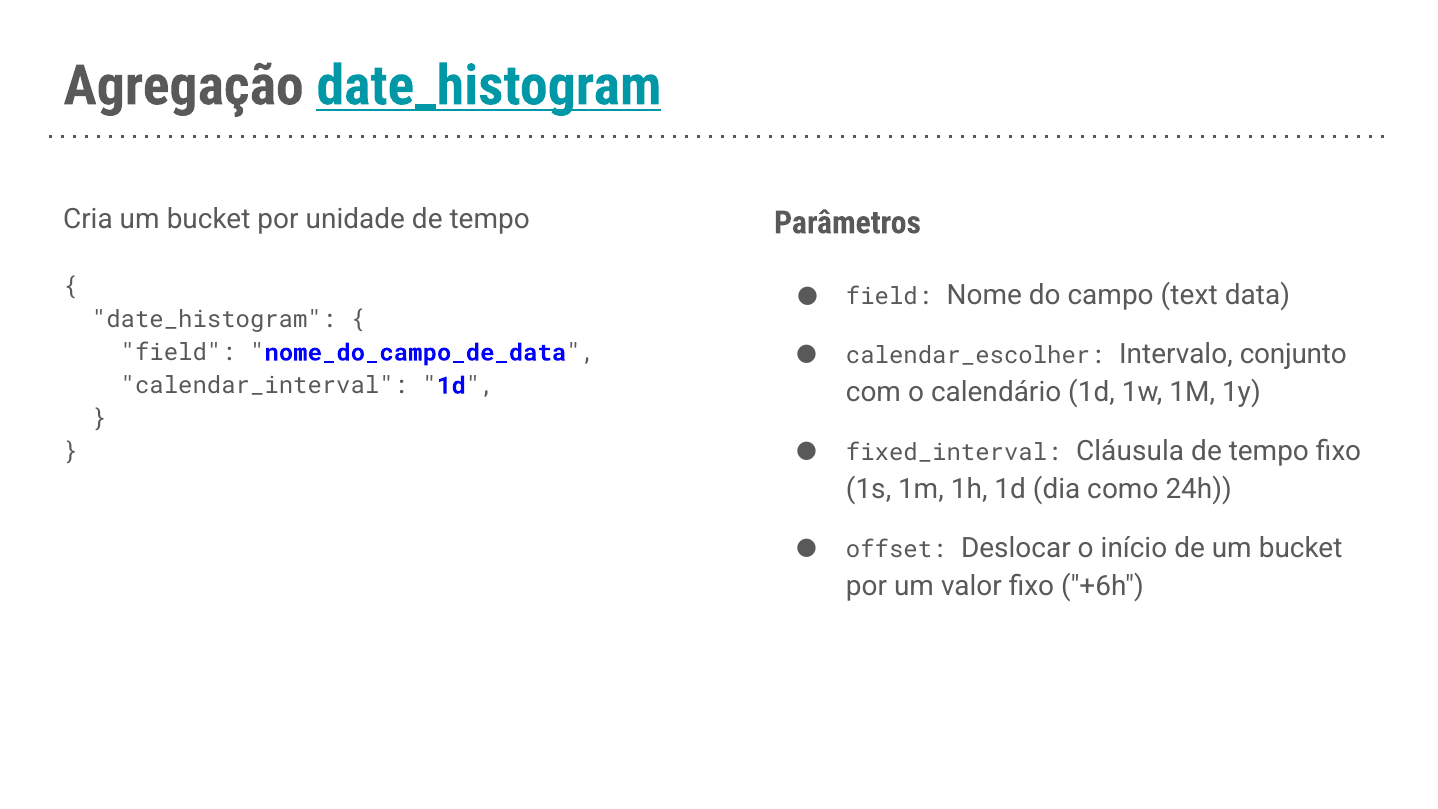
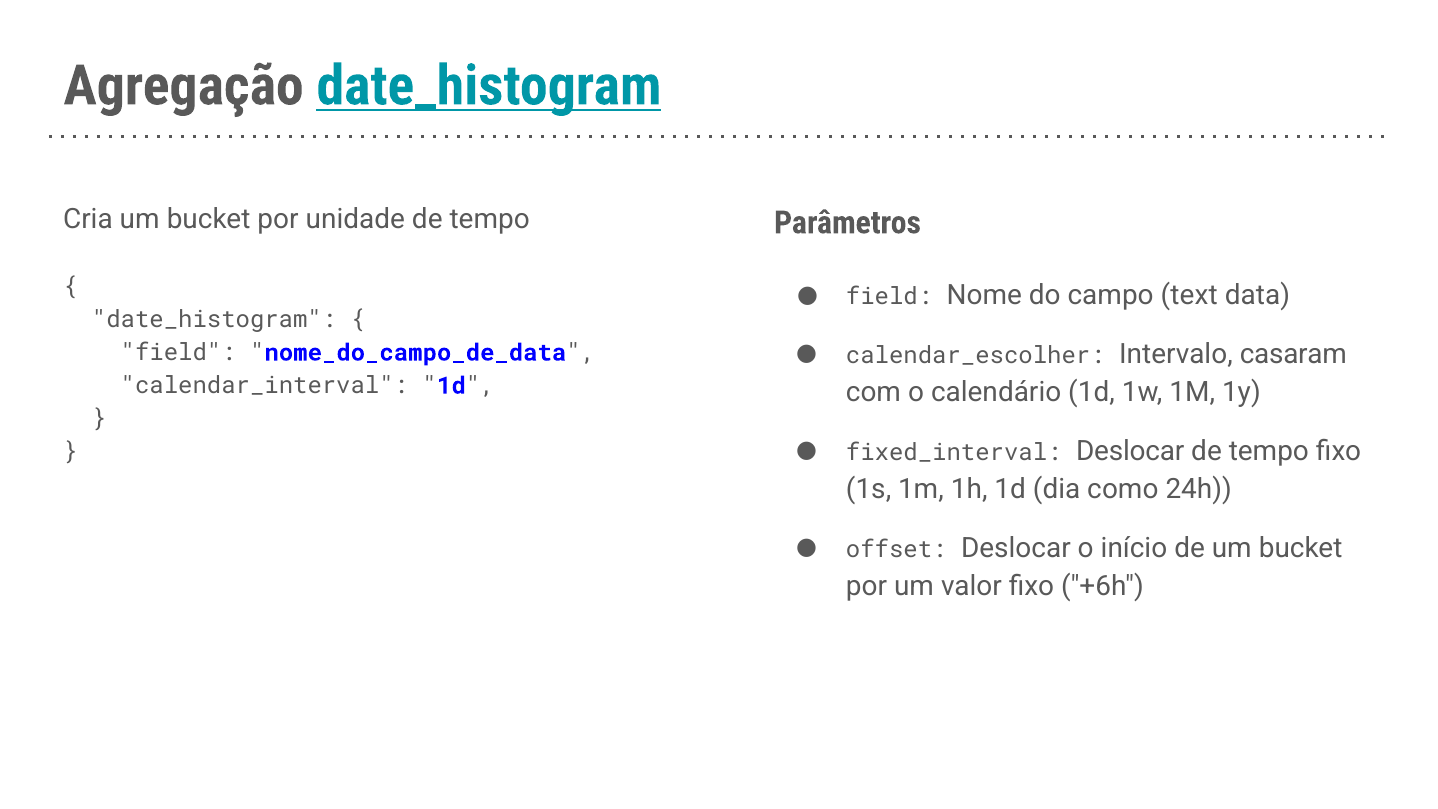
conjunto: conjunto -> casaram
fixed_interval Cláusula: Cláusula -> Deslocar
